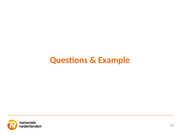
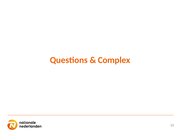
Example: Example -> Complex
